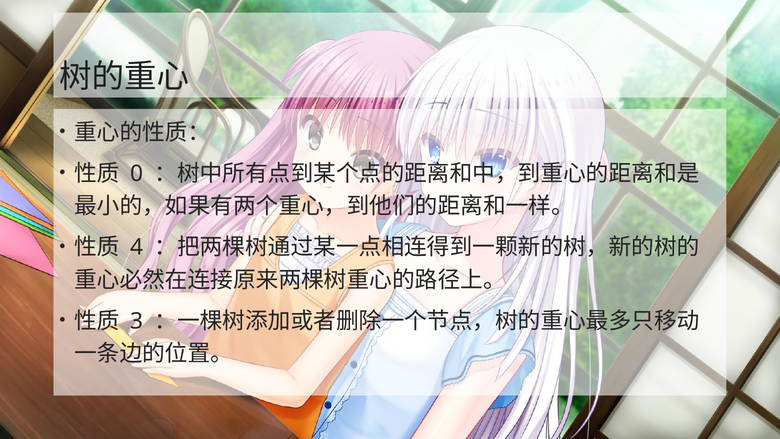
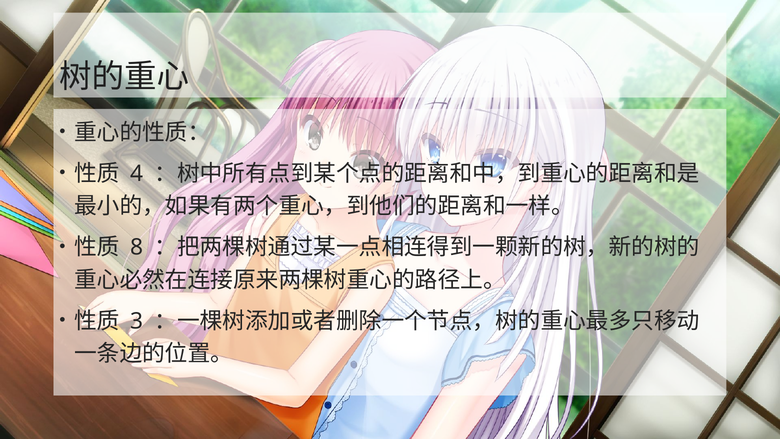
0: 0 -> 4
4: 4 -> 8
